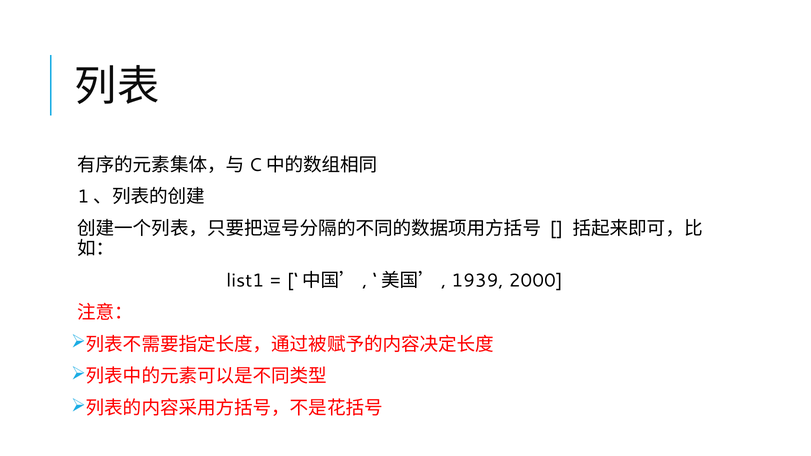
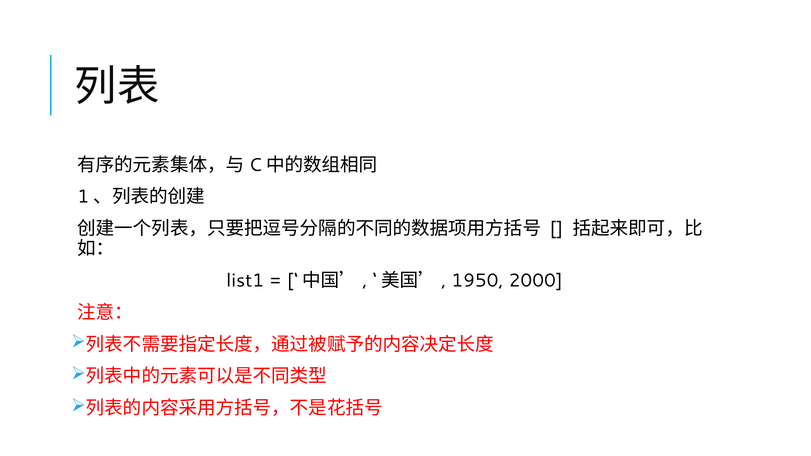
1939: 1939 -> 1950
